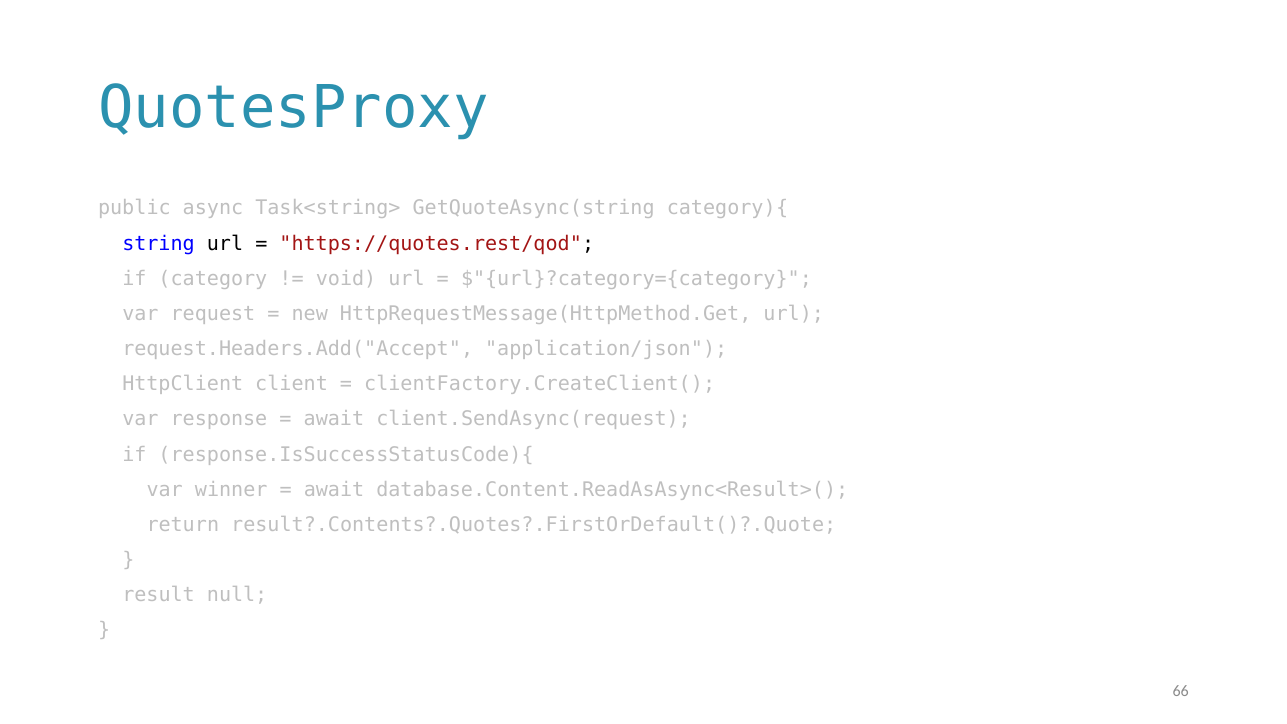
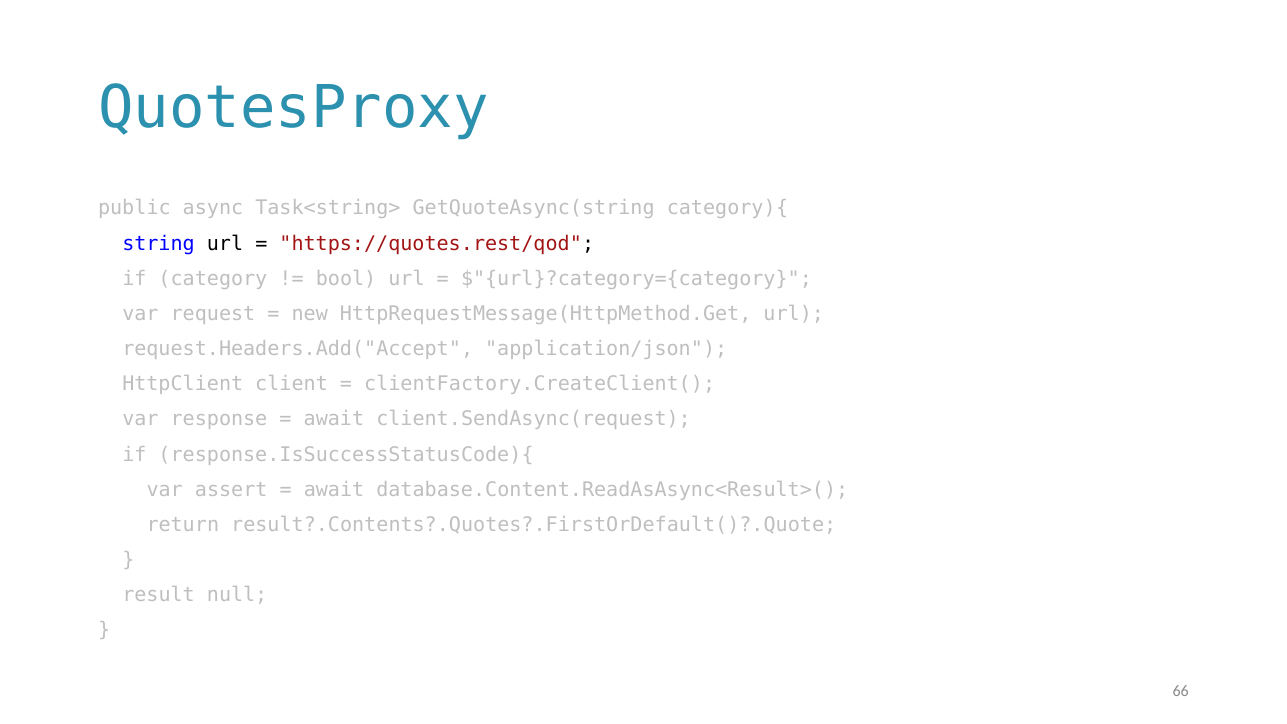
void: void -> bool
winner: winner -> assert
